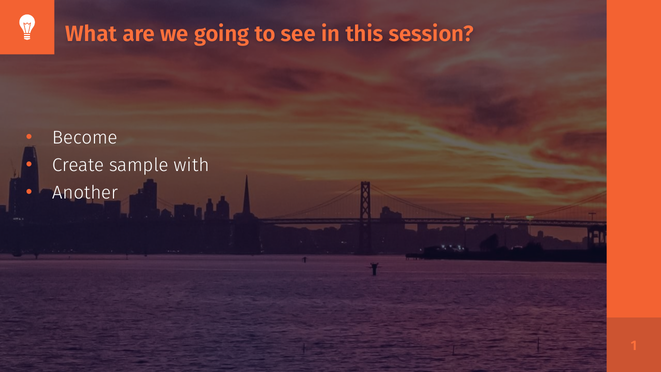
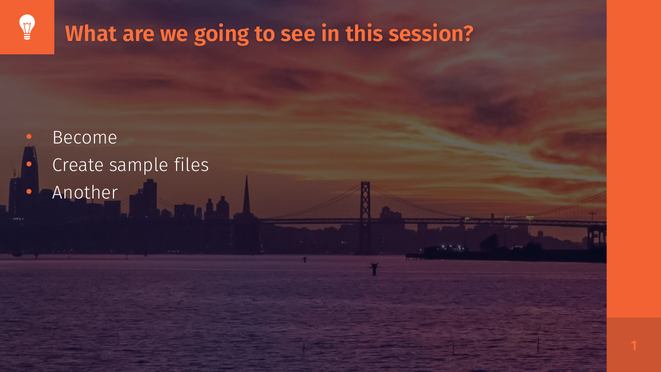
with: with -> files
